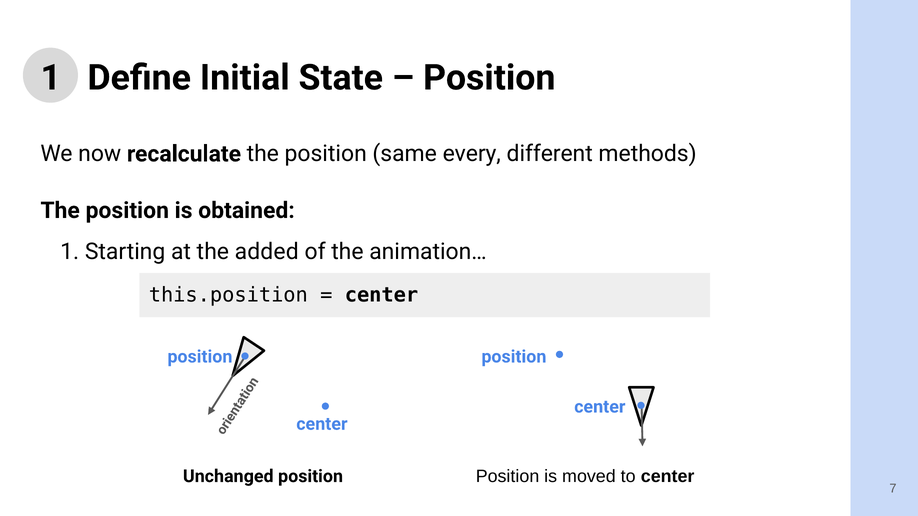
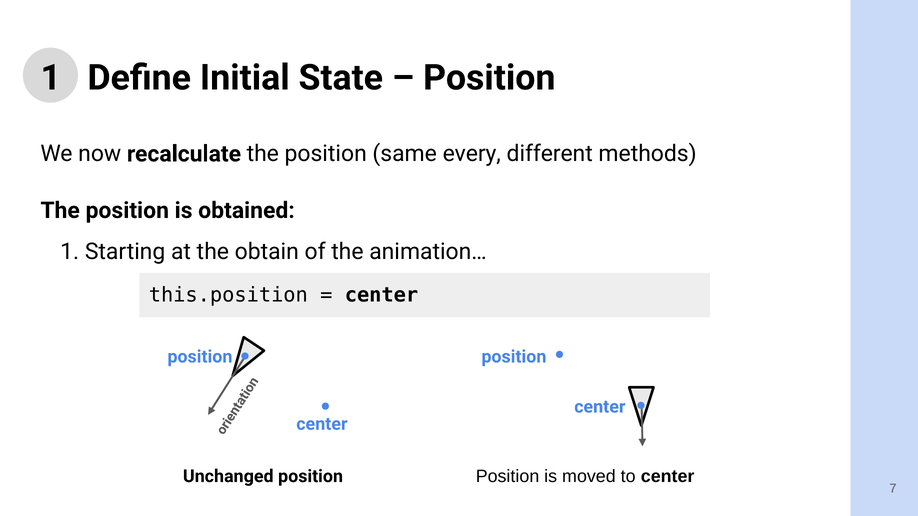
added: added -> obtain
